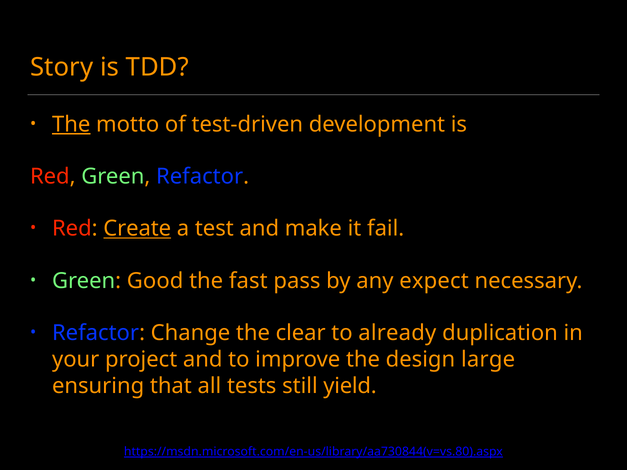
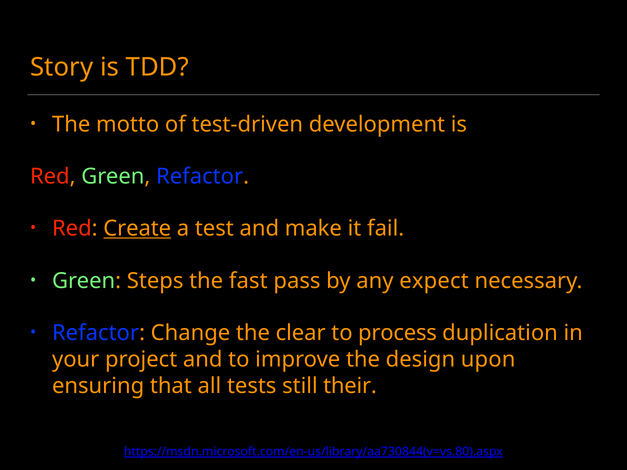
The at (71, 124) underline: present -> none
Good: Good -> Steps
already: already -> process
large: large -> upon
yield: yield -> their
